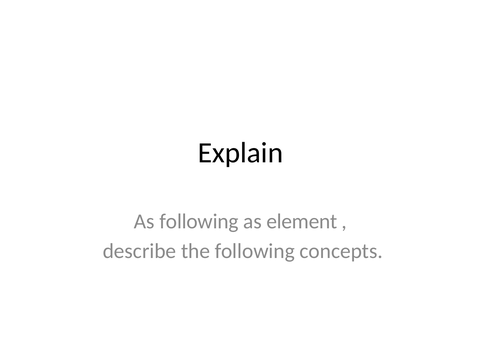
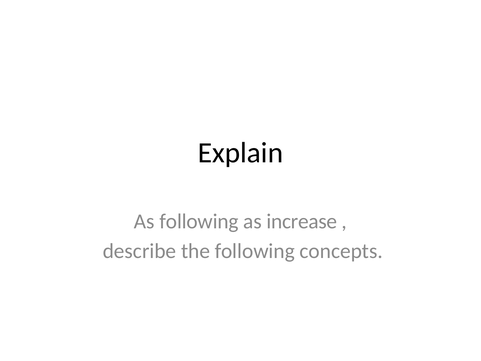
element: element -> increase
